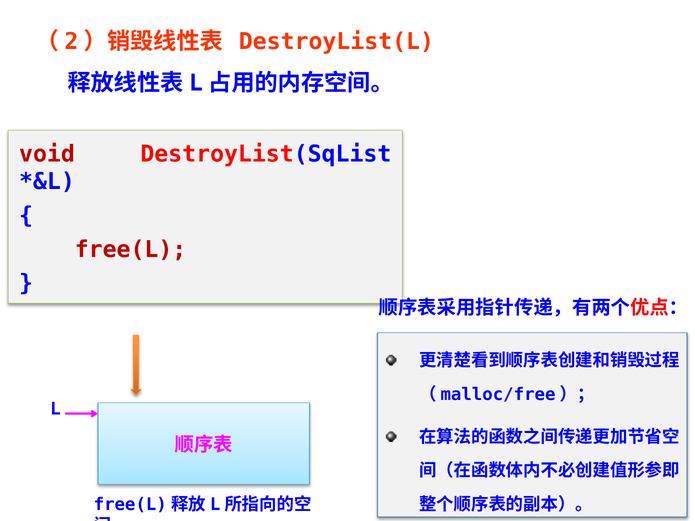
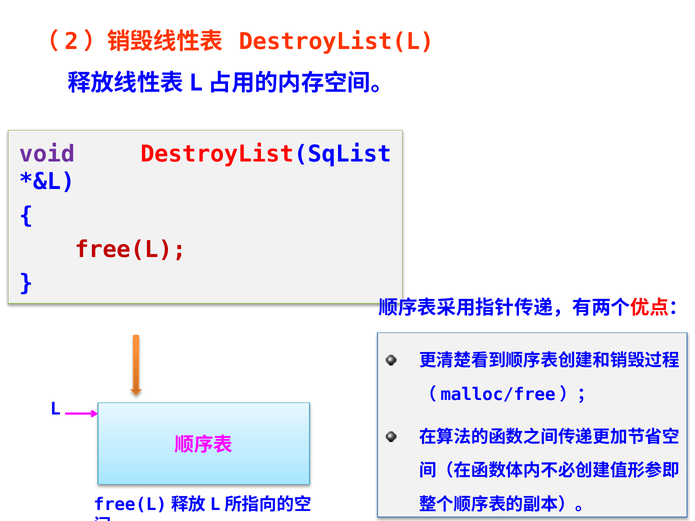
void colour: red -> purple
